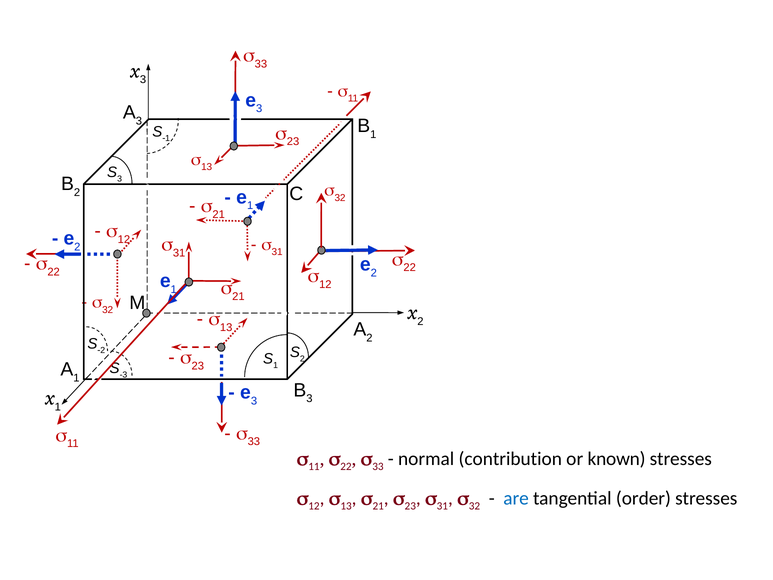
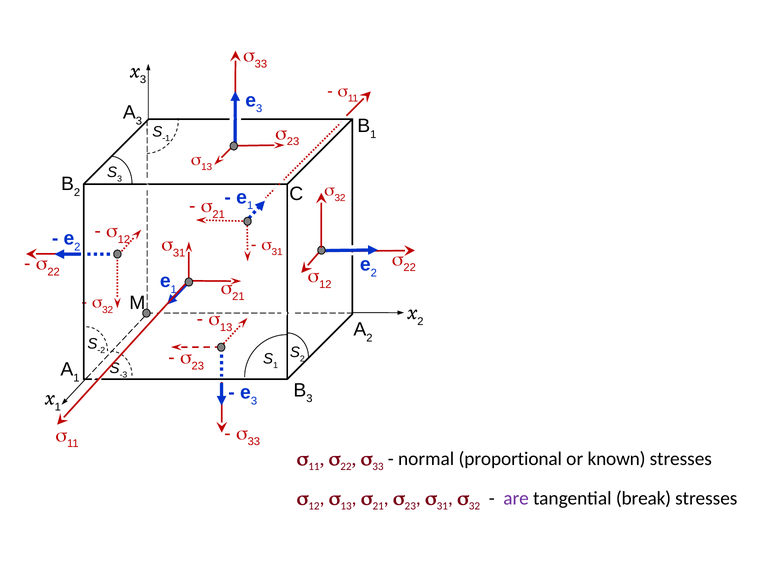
contribution: contribution -> proportional
are colour: blue -> purple
order: order -> break
